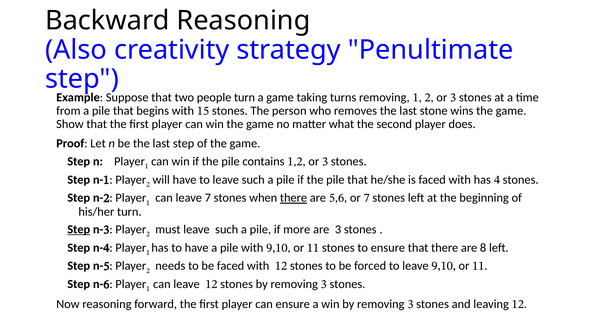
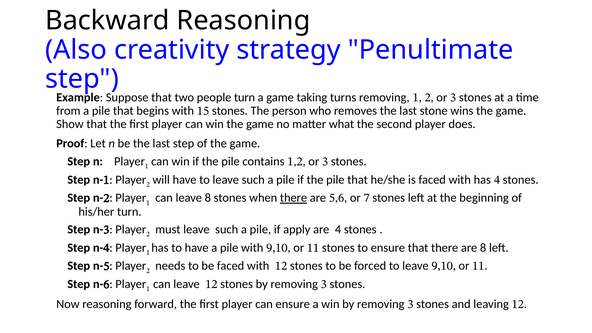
leave 7: 7 -> 8
Step at (79, 229) underline: present -> none
more: more -> apply
are 3: 3 -> 4
